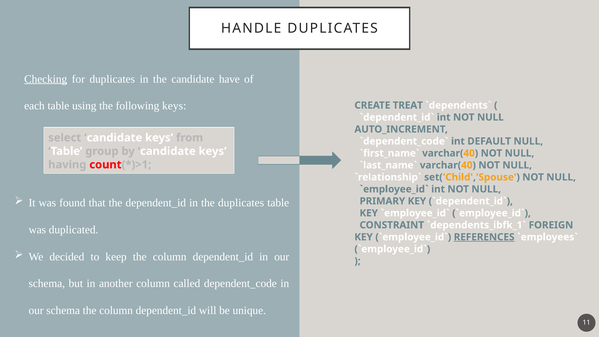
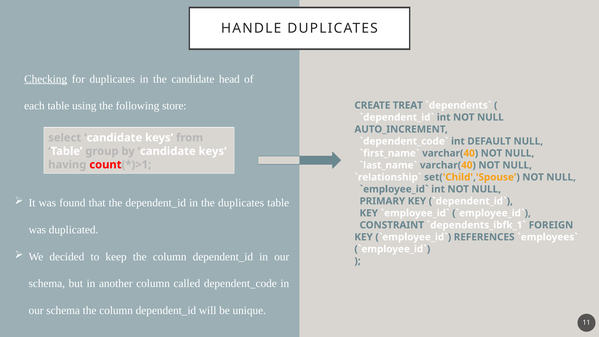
have: have -> head
following keys: keys -> store
REFERENCES underline: present -> none
